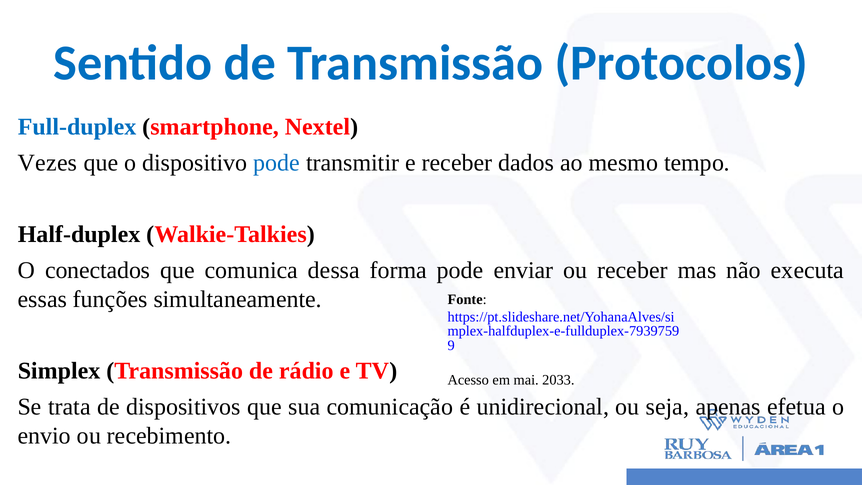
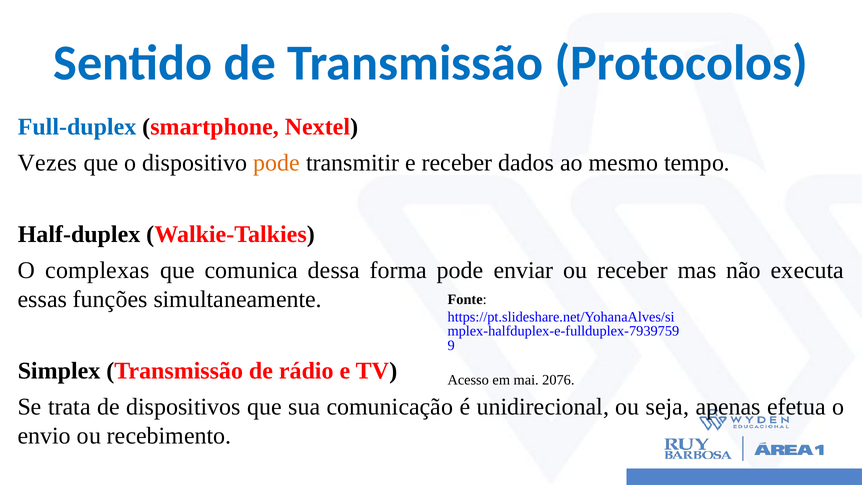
pode at (277, 163) colour: blue -> orange
conectados: conectados -> complexas
2033: 2033 -> 2076
